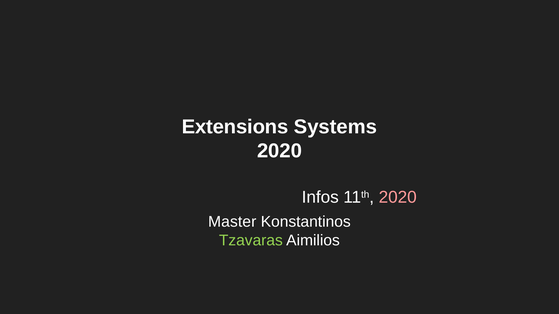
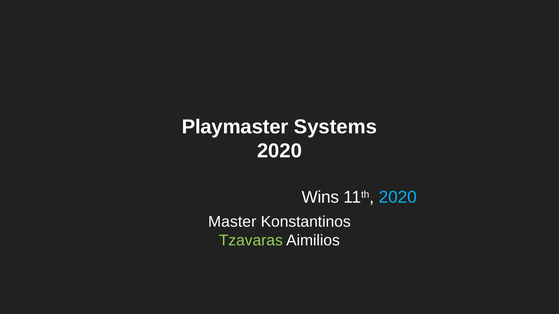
Extensions: Extensions -> Playmaster
Infos: Infos -> Wins
2020 at (398, 198) colour: pink -> light blue
